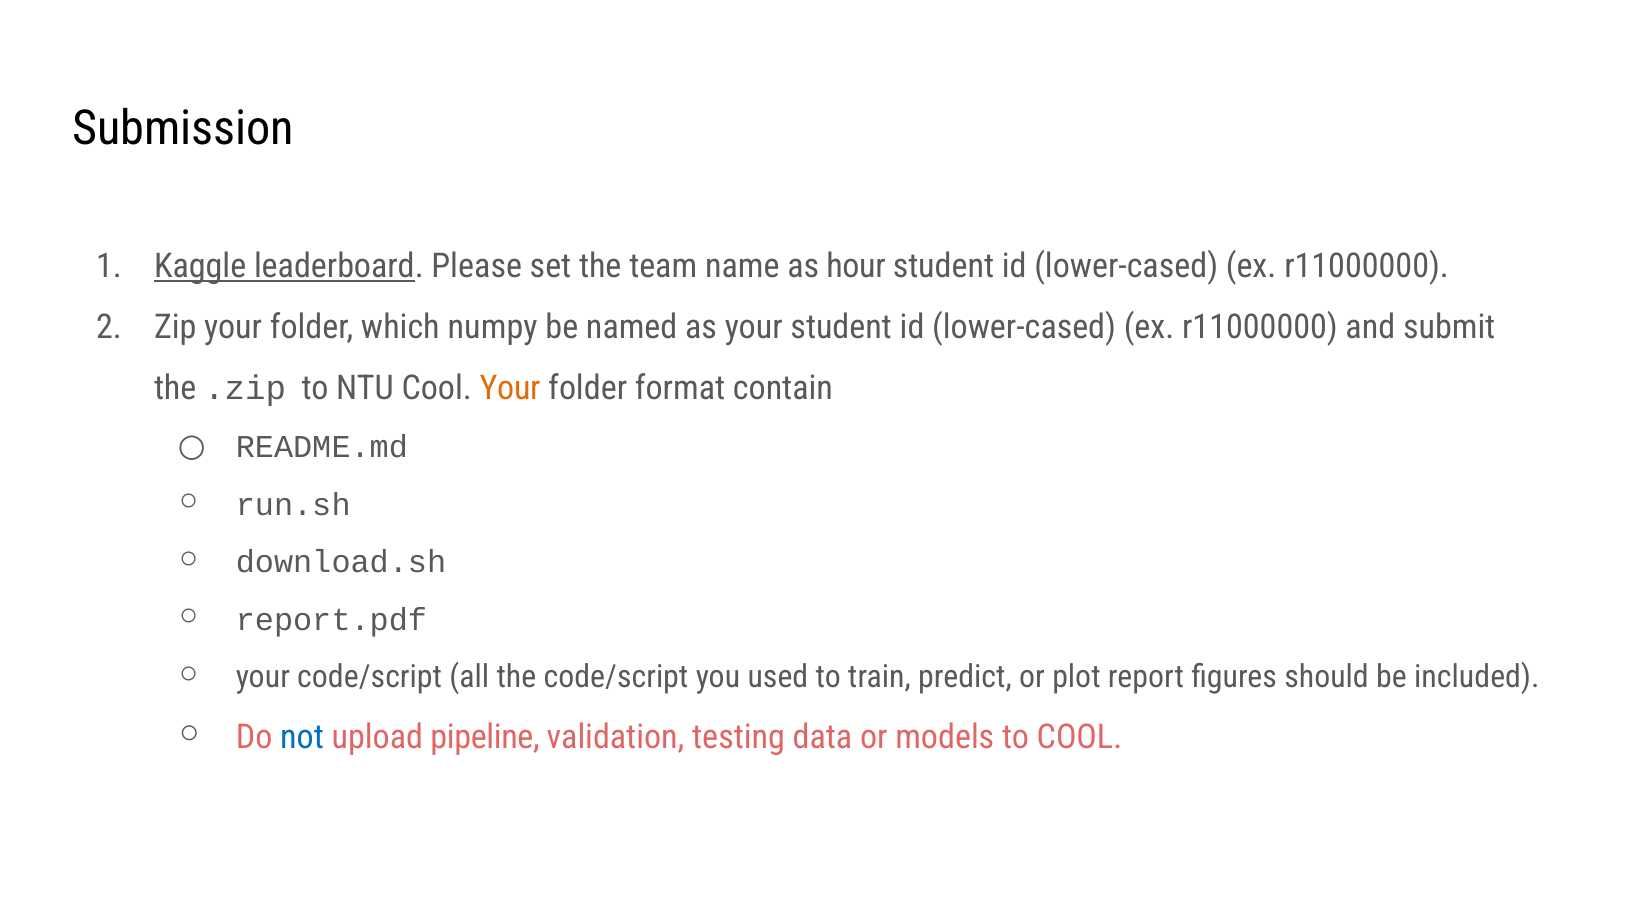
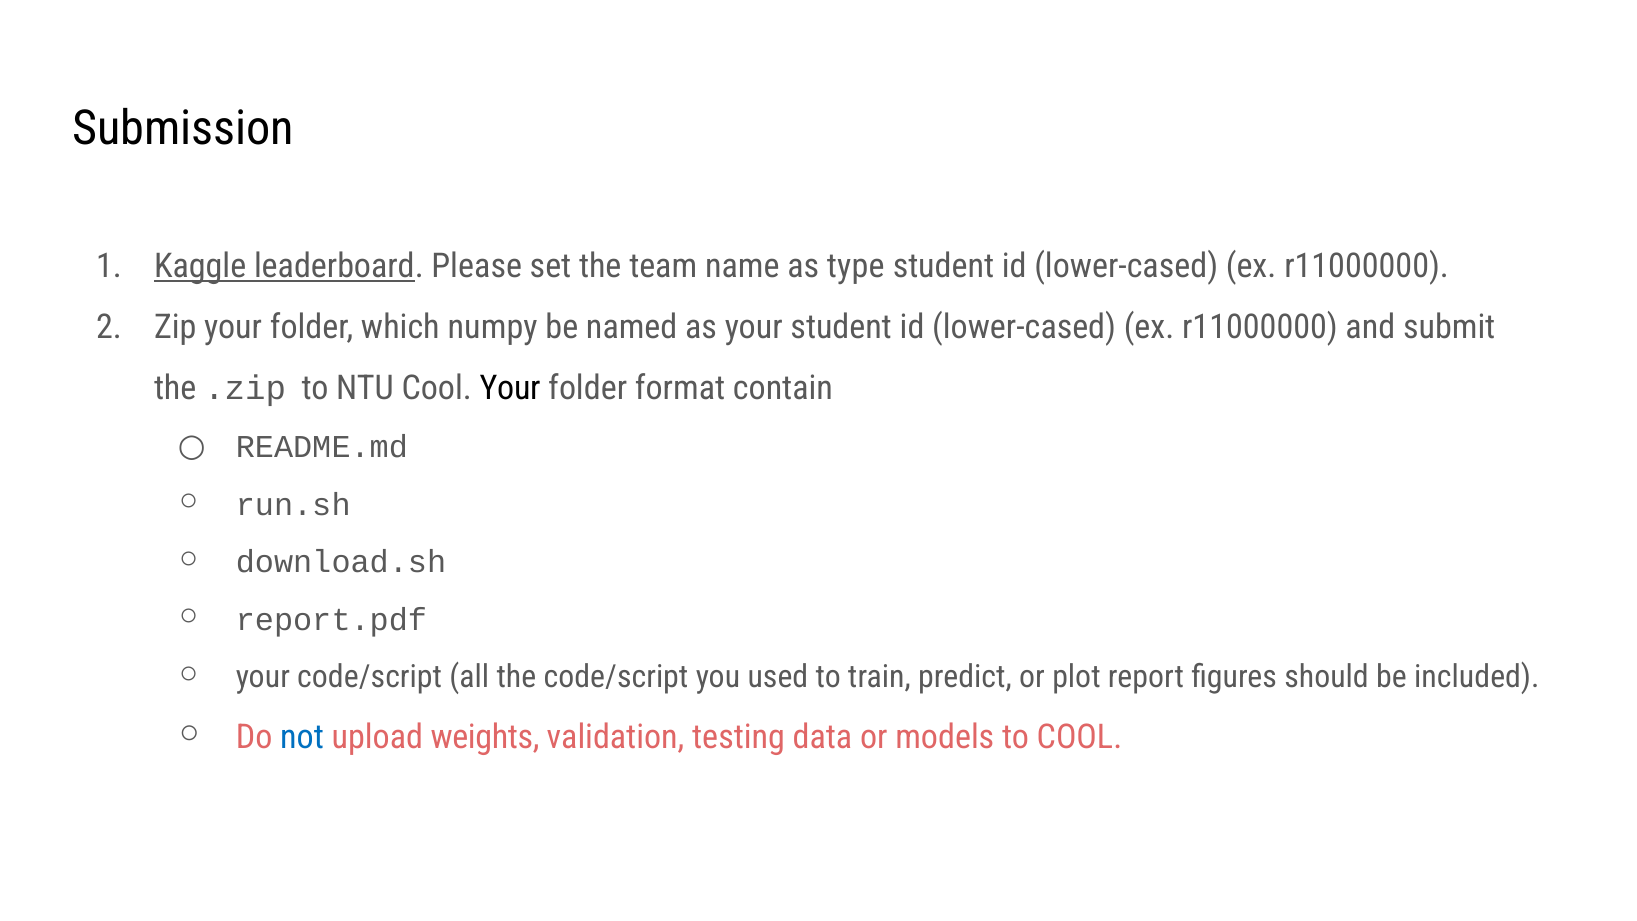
hour: hour -> type
Your at (510, 389) colour: orange -> black
pipeline: pipeline -> weights
